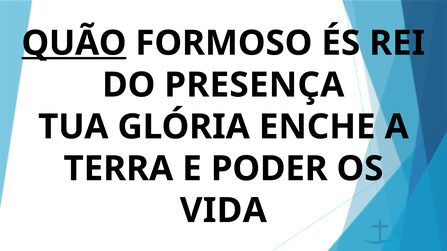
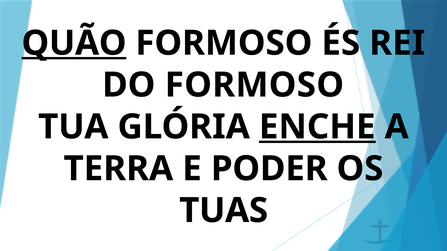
DO PRESENÇA: PRESENÇA -> FORMOSO
ENCHE underline: none -> present
VIDA: VIDA -> TUAS
